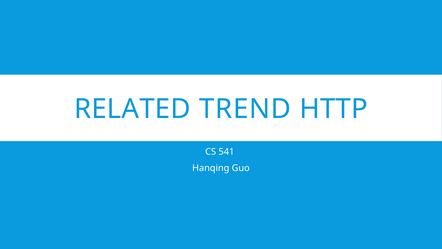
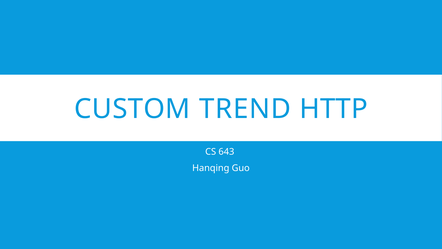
RELATED: RELATED -> CUSTOM
541: 541 -> 643
